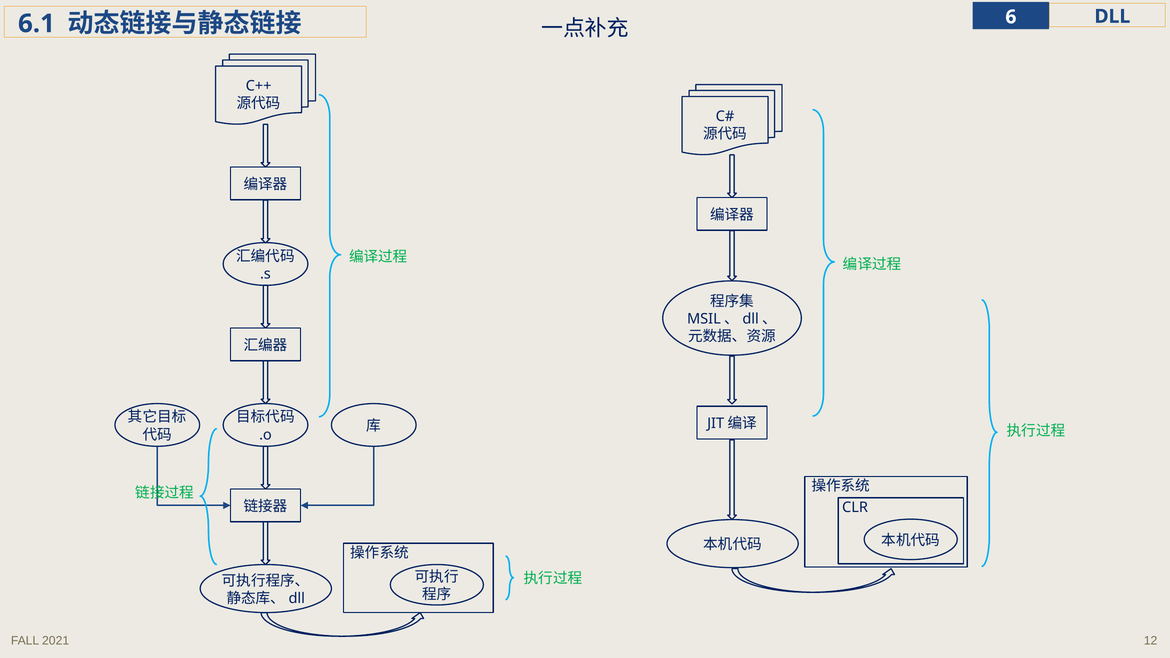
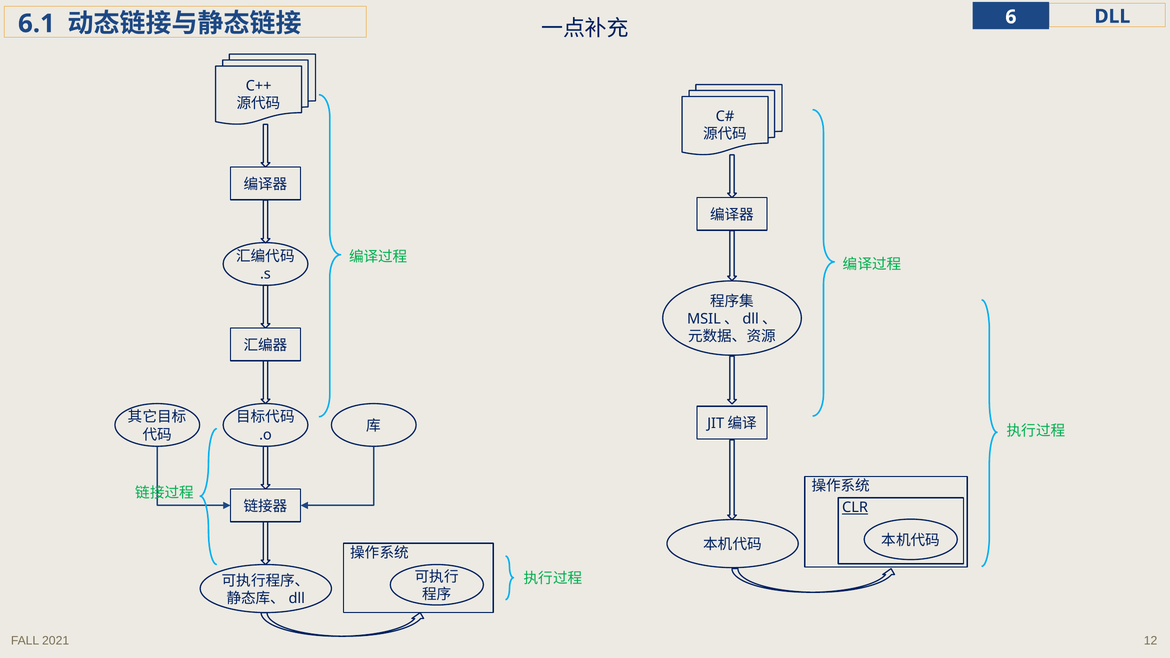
CLR underline: none -> present
